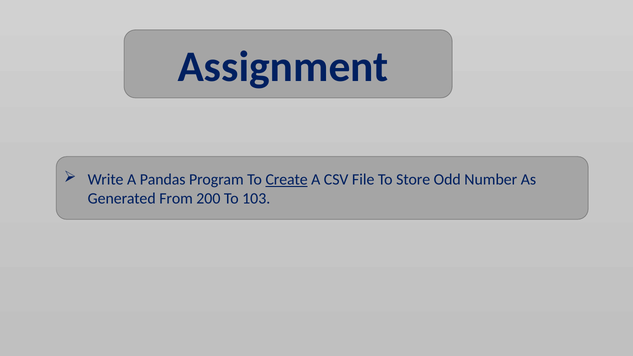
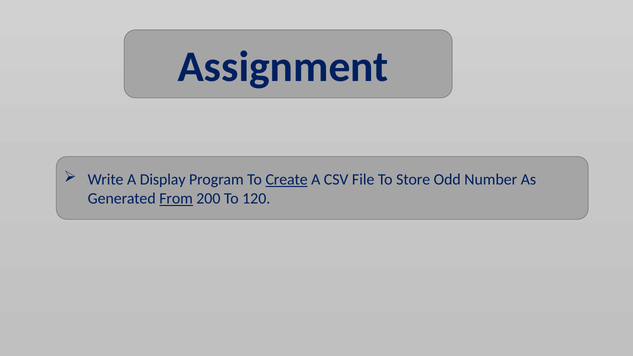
Pandas: Pandas -> Display
From underline: none -> present
103: 103 -> 120
